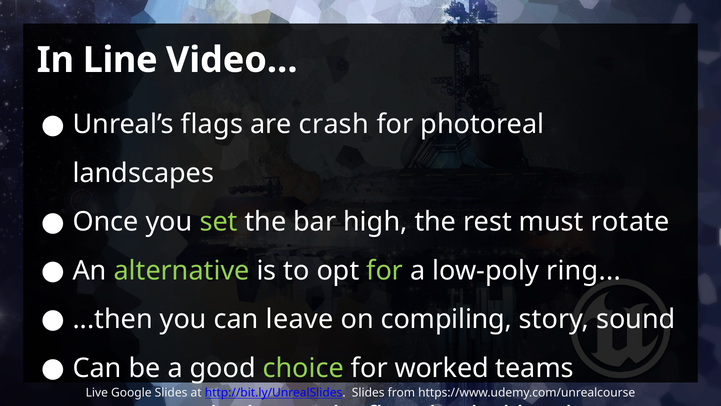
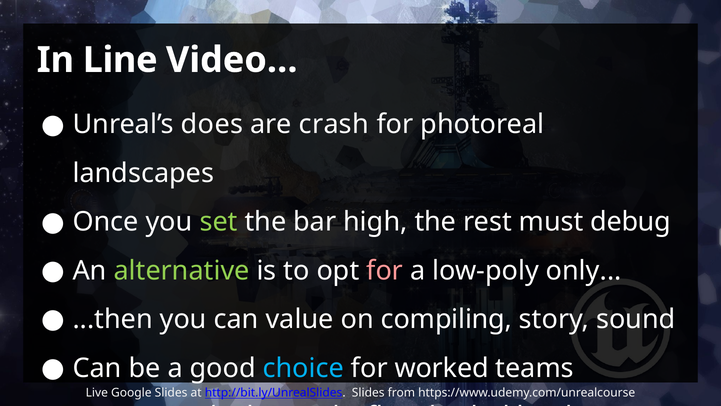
flags: flags -> does
rotate: rotate -> debug
for at (385, 270) colour: light green -> pink
ring: ring -> only
leave: leave -> value
choice colour: light green -> light blue
